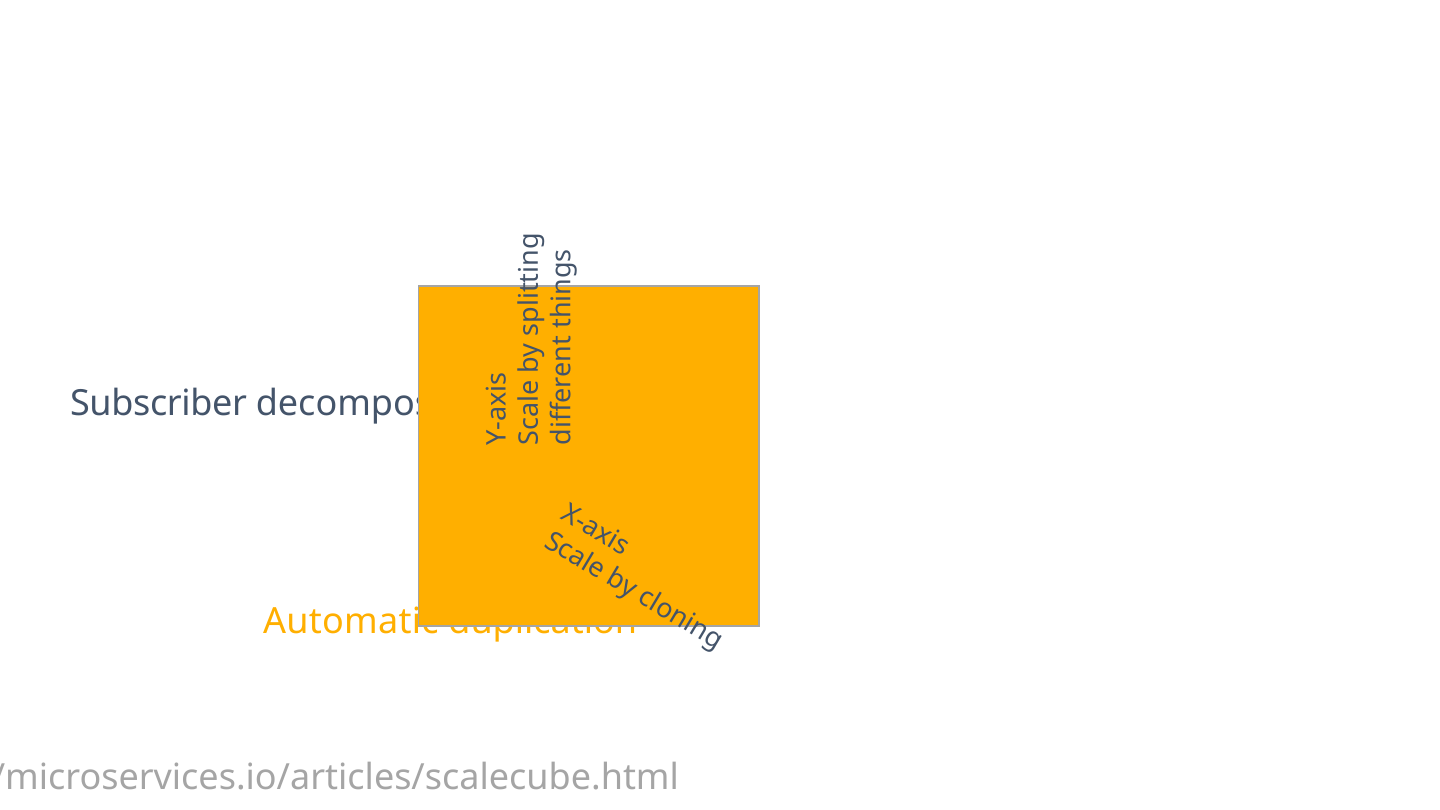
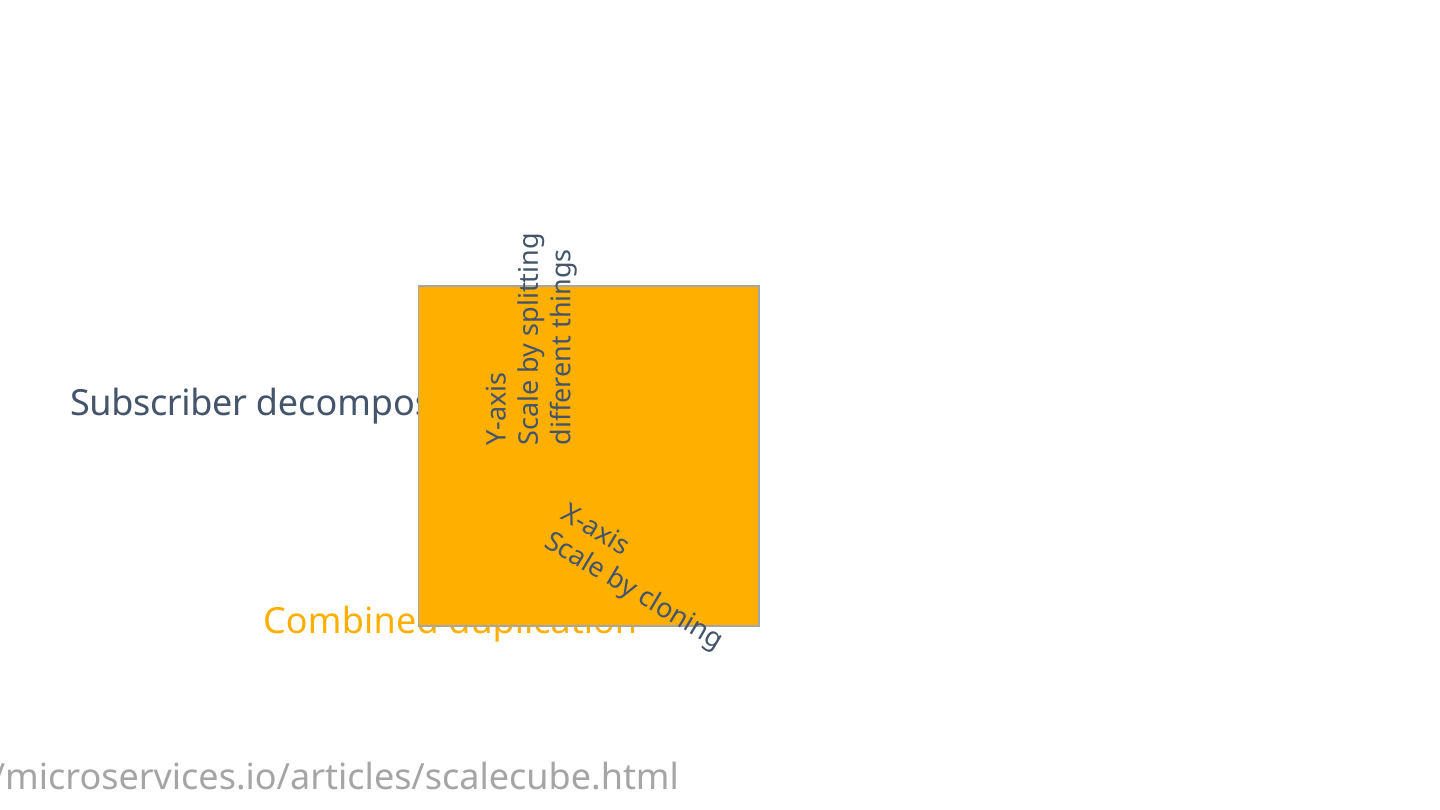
Automatic: Automatic -> Combined
